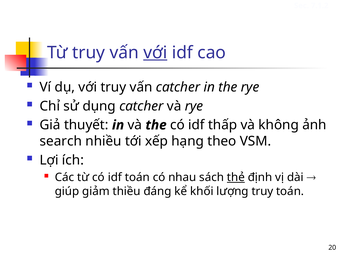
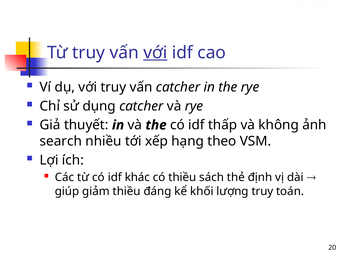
idf toán: toán -> khác
có nhau: nhau -> thiều
thẻ underline: present -> none
